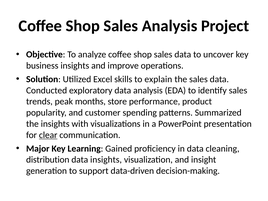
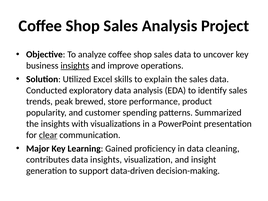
insights at (75, 66) underline: none -> present
months: months -> brewed
distribution: distribution -> contributes
